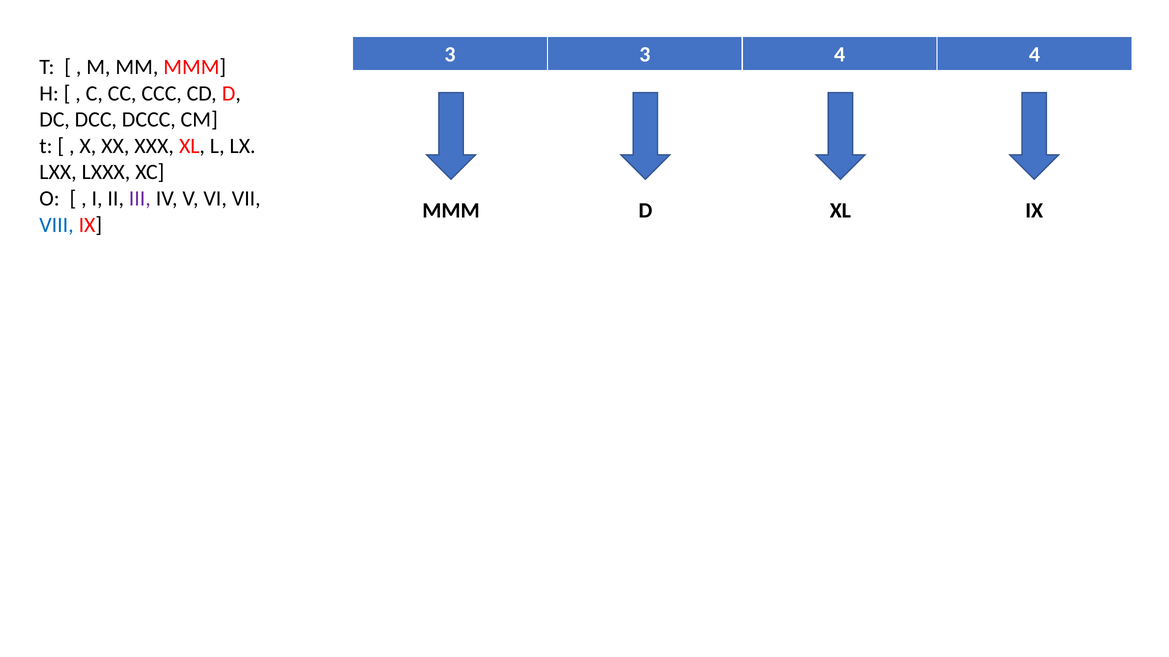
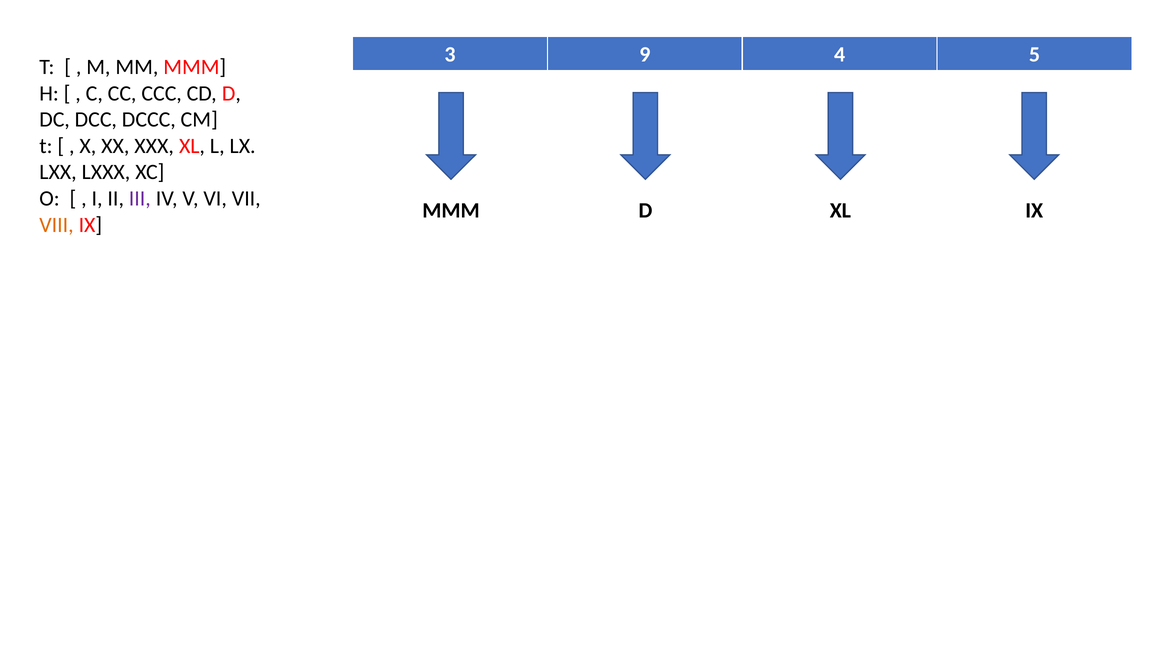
3 3: 3 -> 9
4 4: 4 -> 5
VIII colour: blue -> orange
